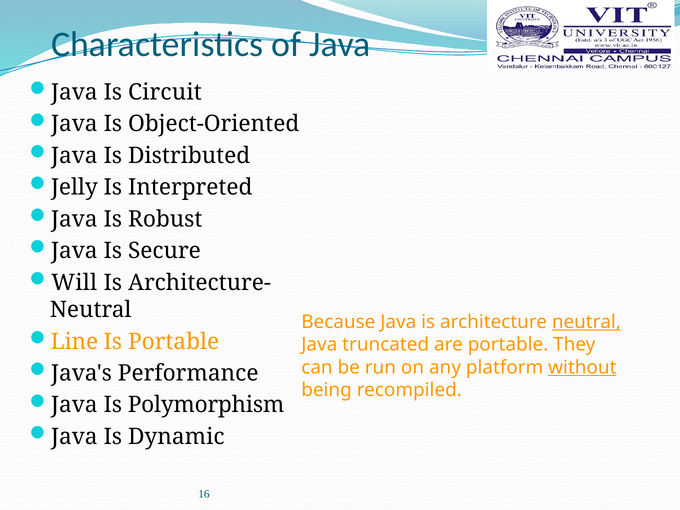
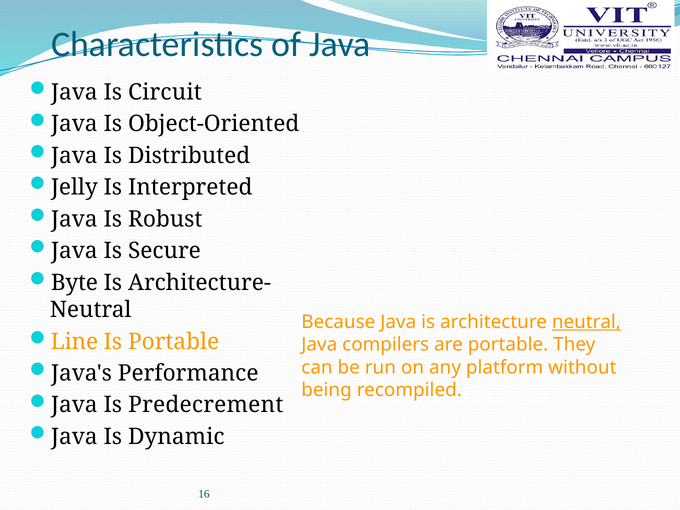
Will: Will -> Byte
truncated: truncated -> compilers
without underline: present -> none
Polymorphism: Polymorphism -> Predecrement
